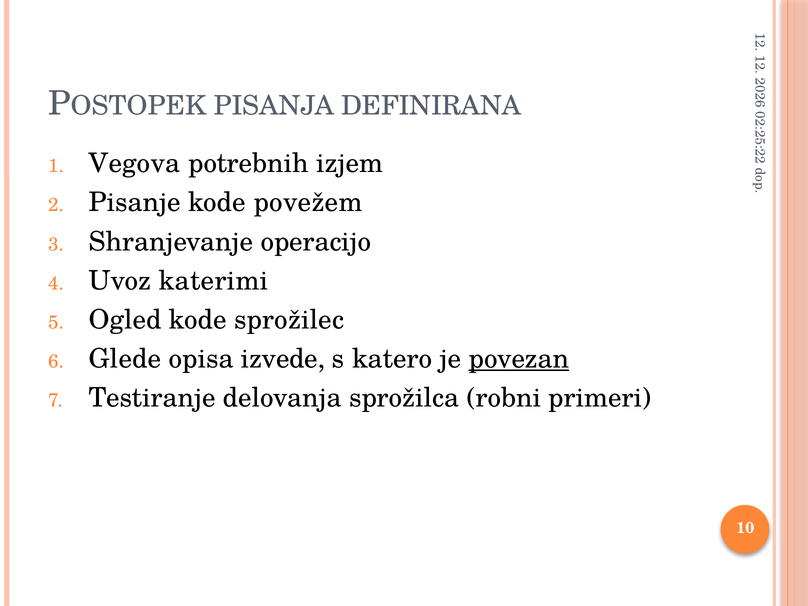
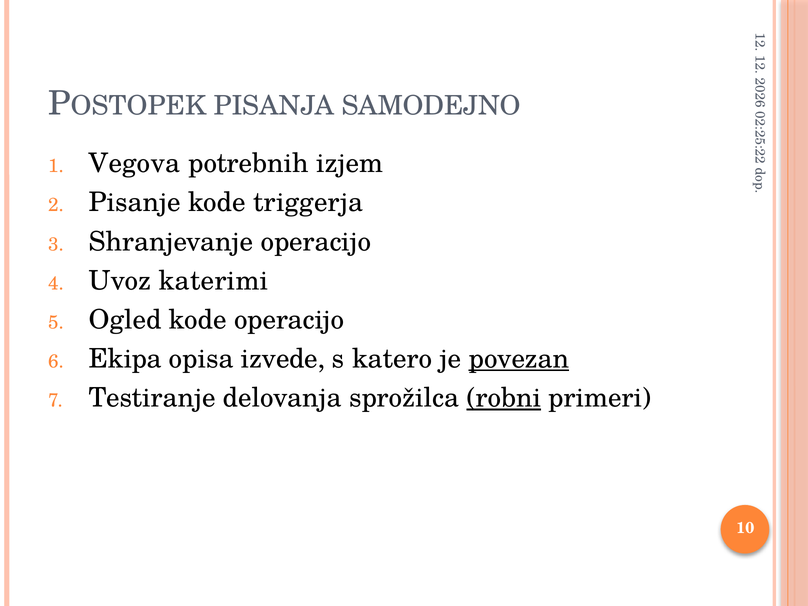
DEFINIRANA: DEFINIRANA -> SAMODEJNO
povežem: povežem -> triggerja
kode sprožilec: sprožilec -> operacijo
Glede: Glede -> Ekipa
robni underline: none -> present
